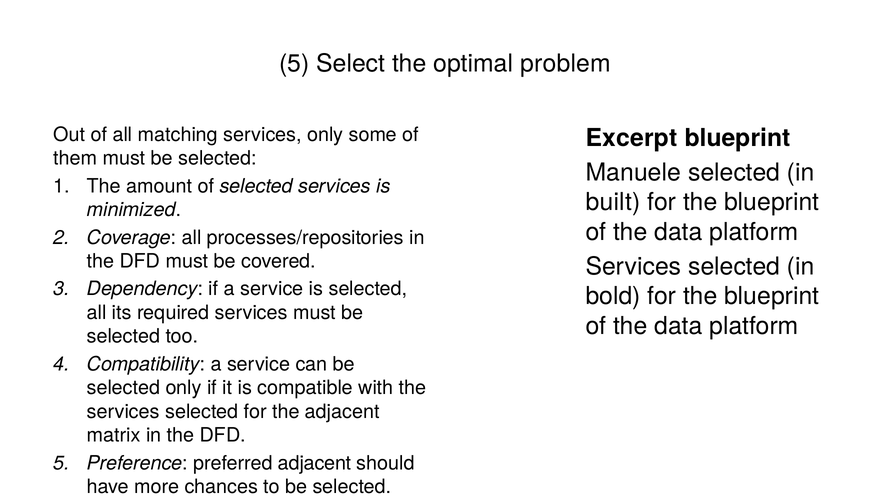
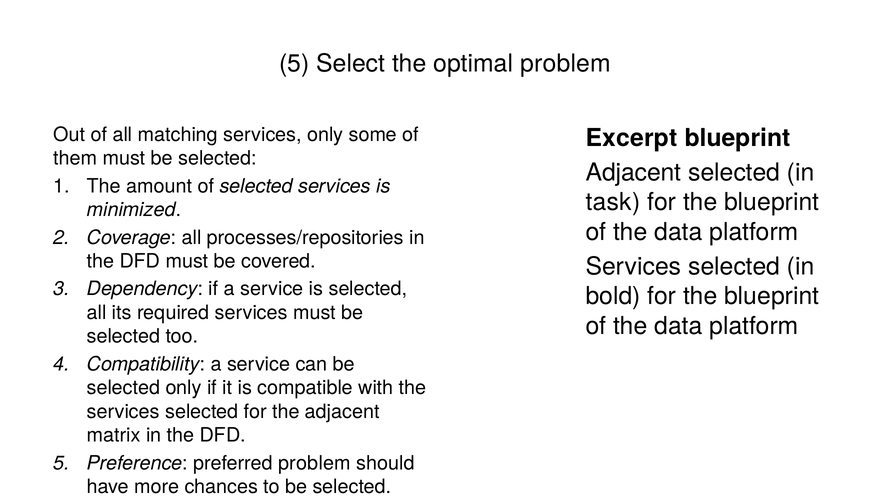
Manuele at (633, 173): Manuele -> Adjacent
built: built -> task
preferred adjacent: adjacent -> problem
